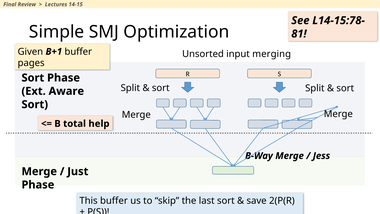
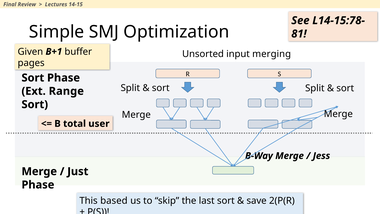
Aware: Aware -> Range
help: help -> user
This buffer: buffer -> based
